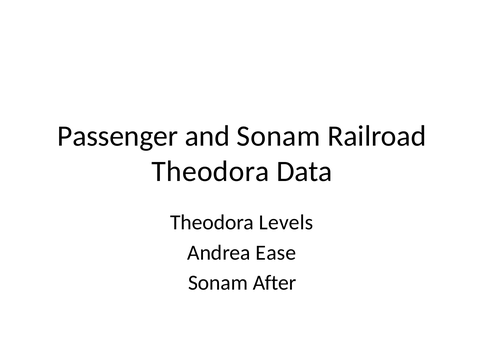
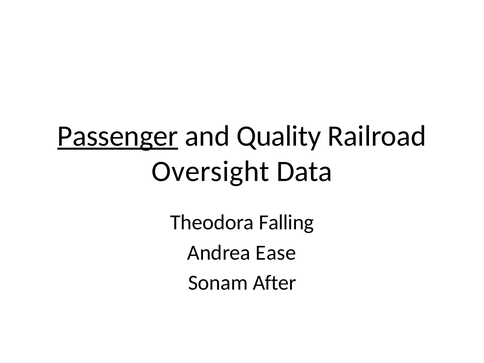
Passenger underline: none -> present
and Sonam: Sonam -> Quality
Theodora at (210, 171): Theodora -> Oversight
Levels: Levels -> Falling
